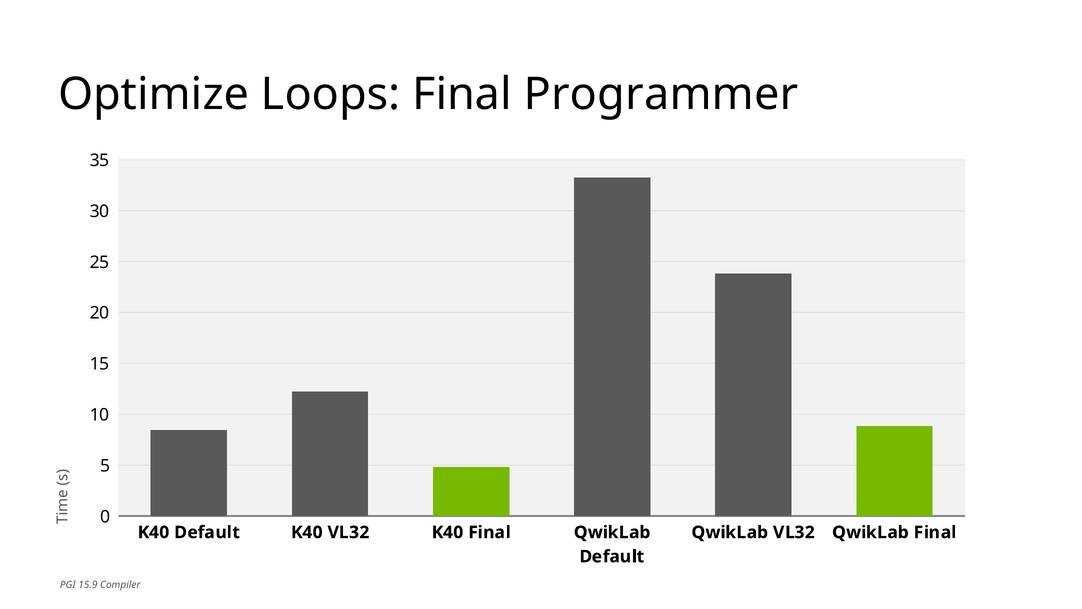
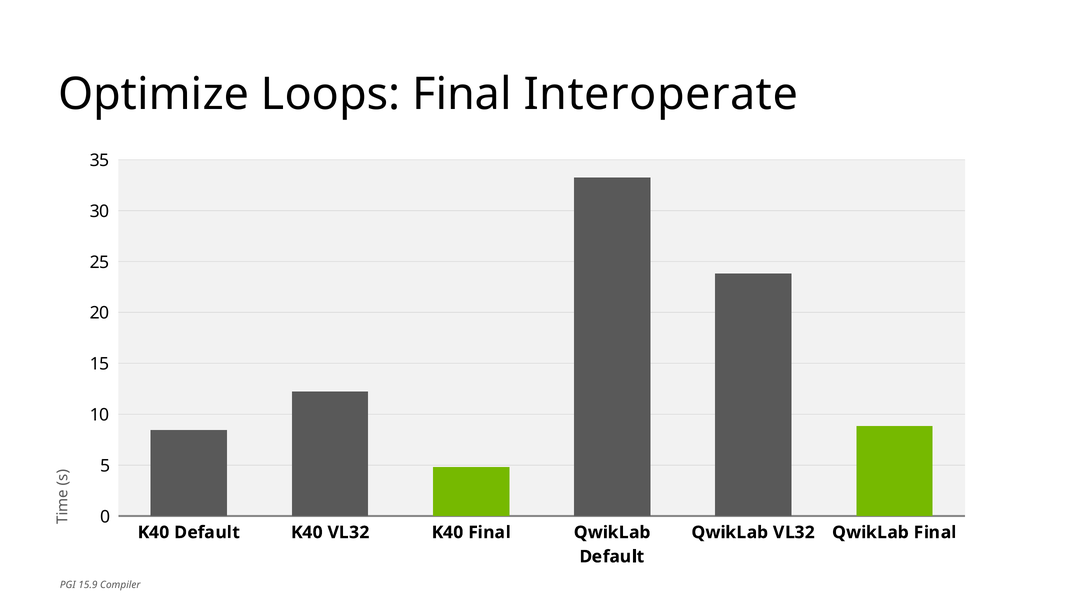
Programmer: Programmer -> Interoperate
